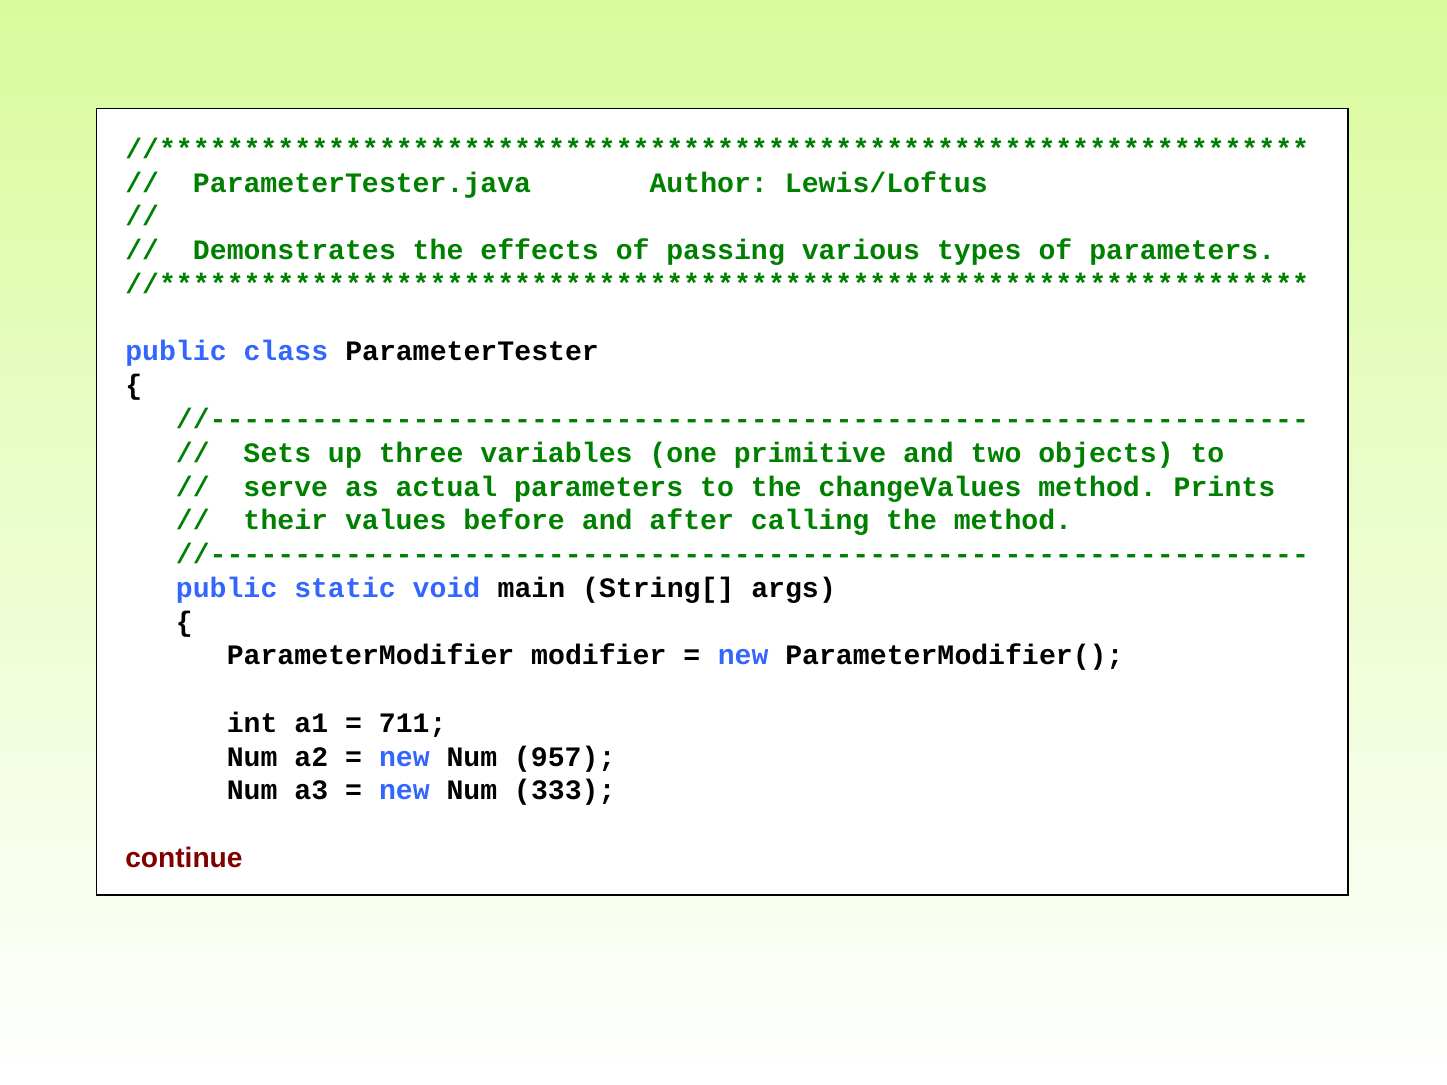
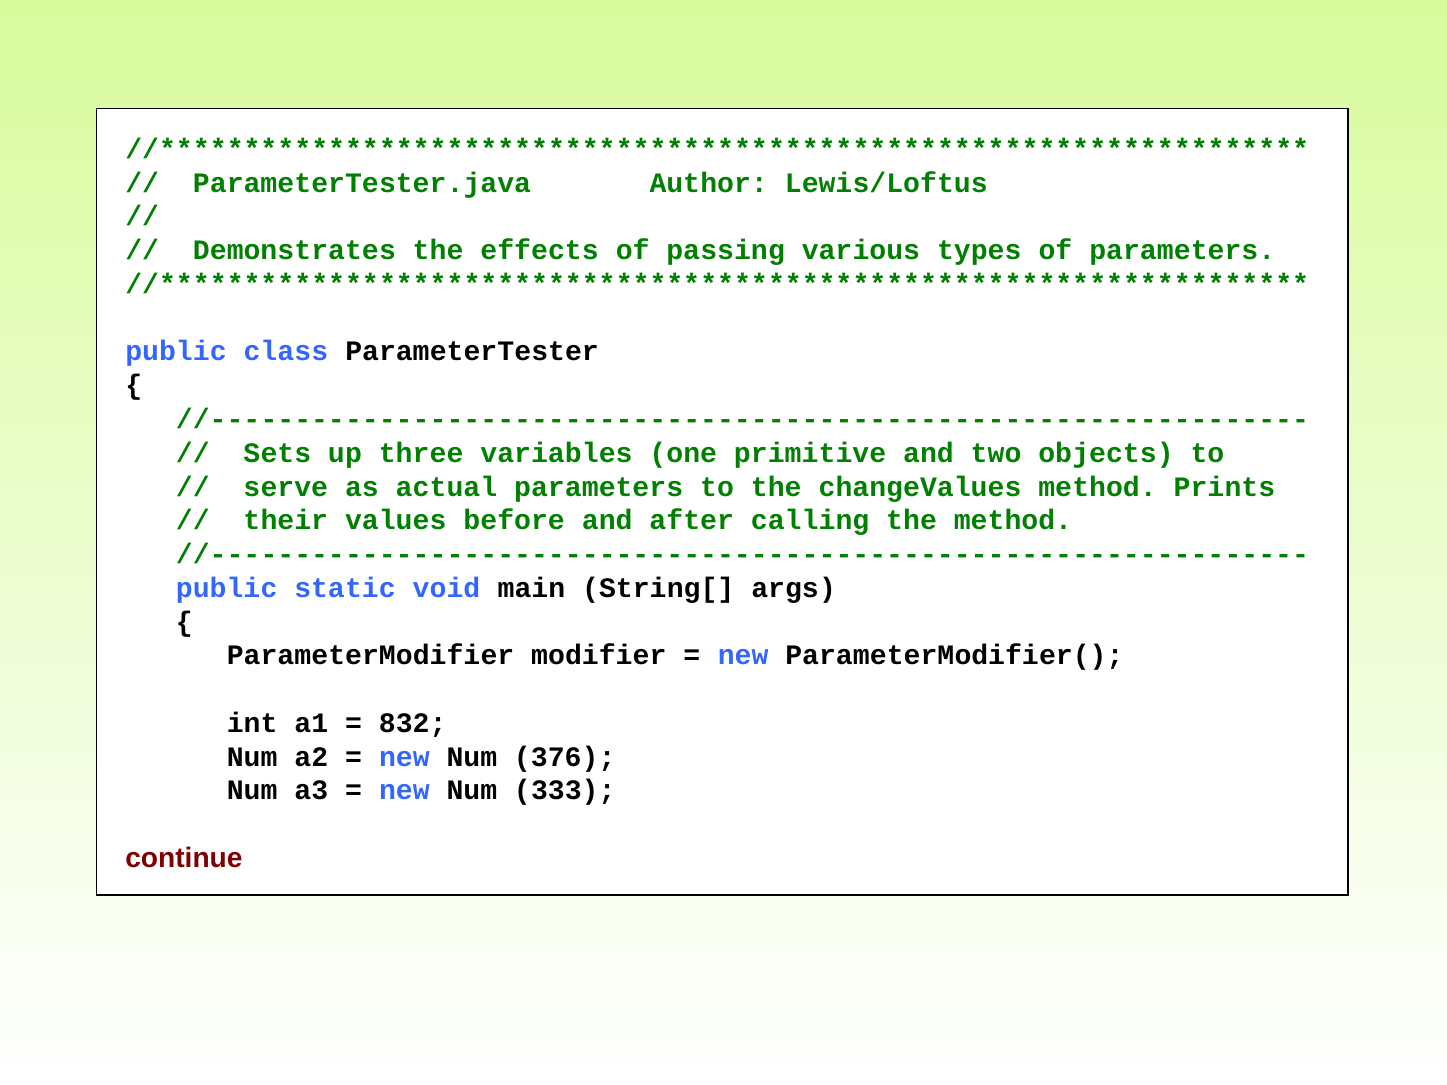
711: 711 -> 832
957: 957 -> 376
